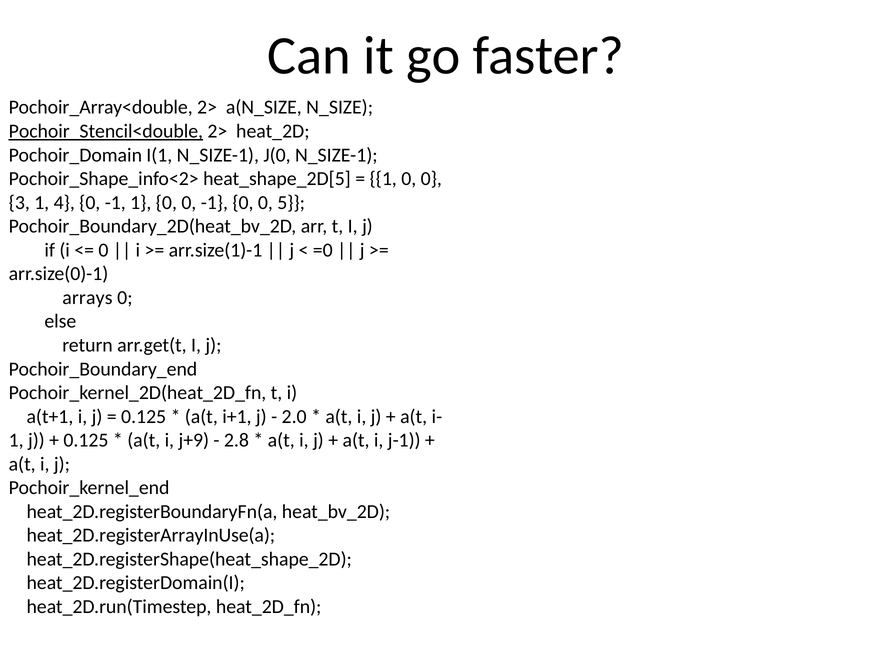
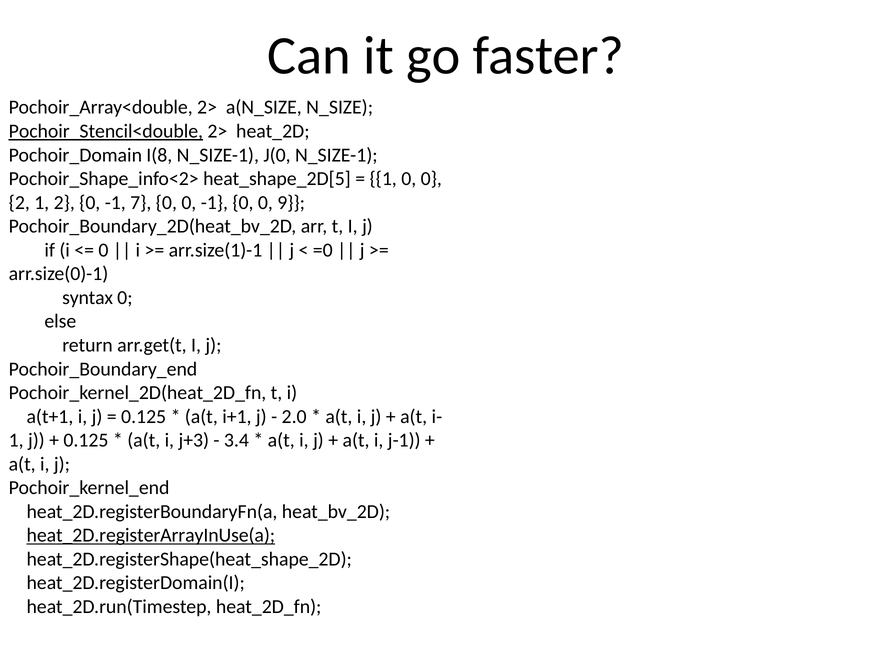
I(1: I(1 -> I(8
3 at (19, 203): 3 -> 2
1 4: 4 -> 2
-1 1: 1 -> 7
5: 5 -> 9
arrays: arrays -> syntax
j+9: j+9 -> j+3
2.8: 2.8 -> 3.4
heat_2D.registerArrayInUse(a underline: none -> present
